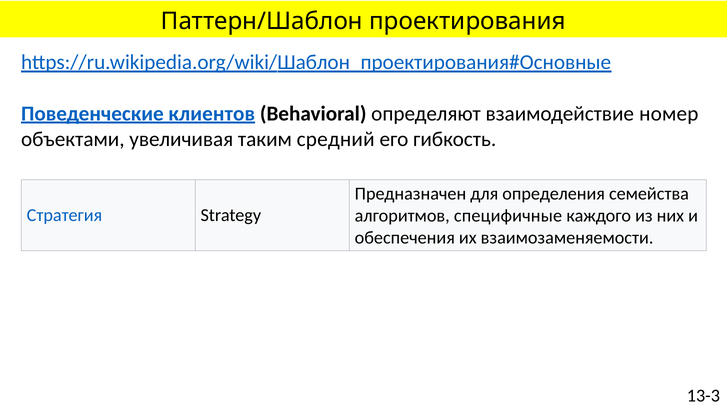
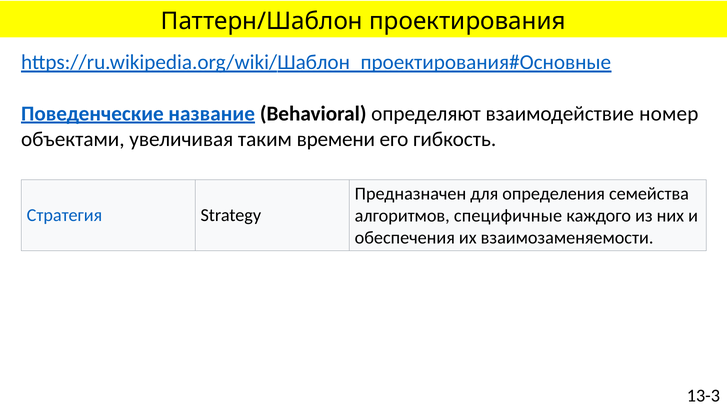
клиентов: клиентов -> название
средний: средний -> времени
